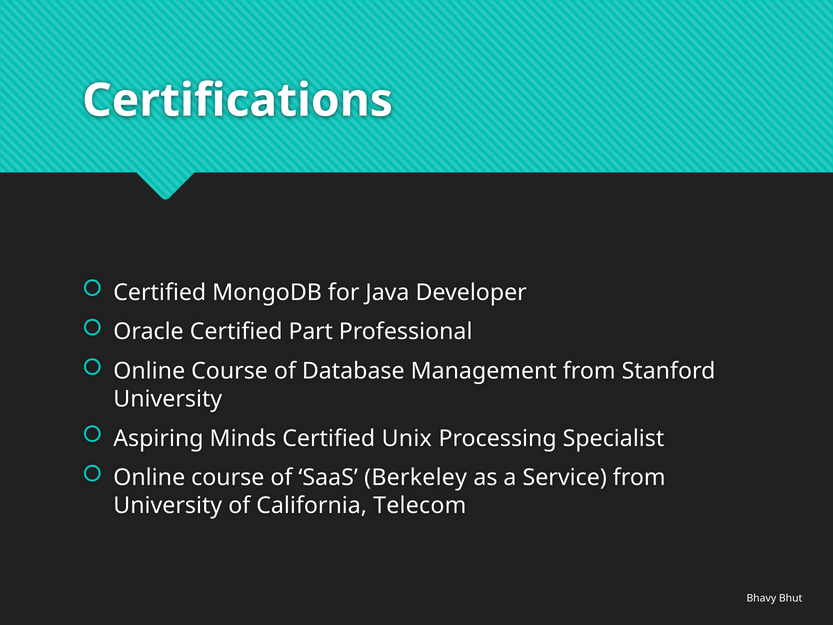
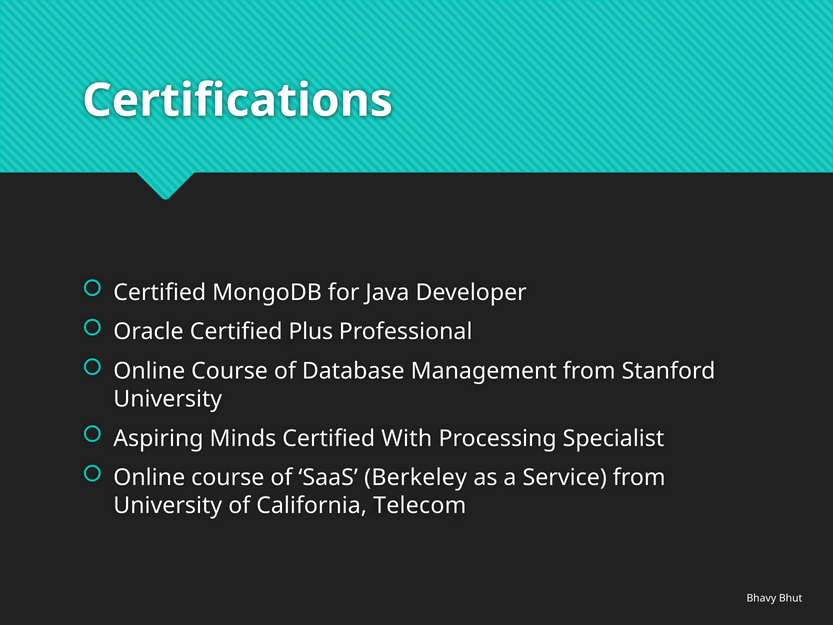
Part: Part -> Plus
Unix: Unix -> With
